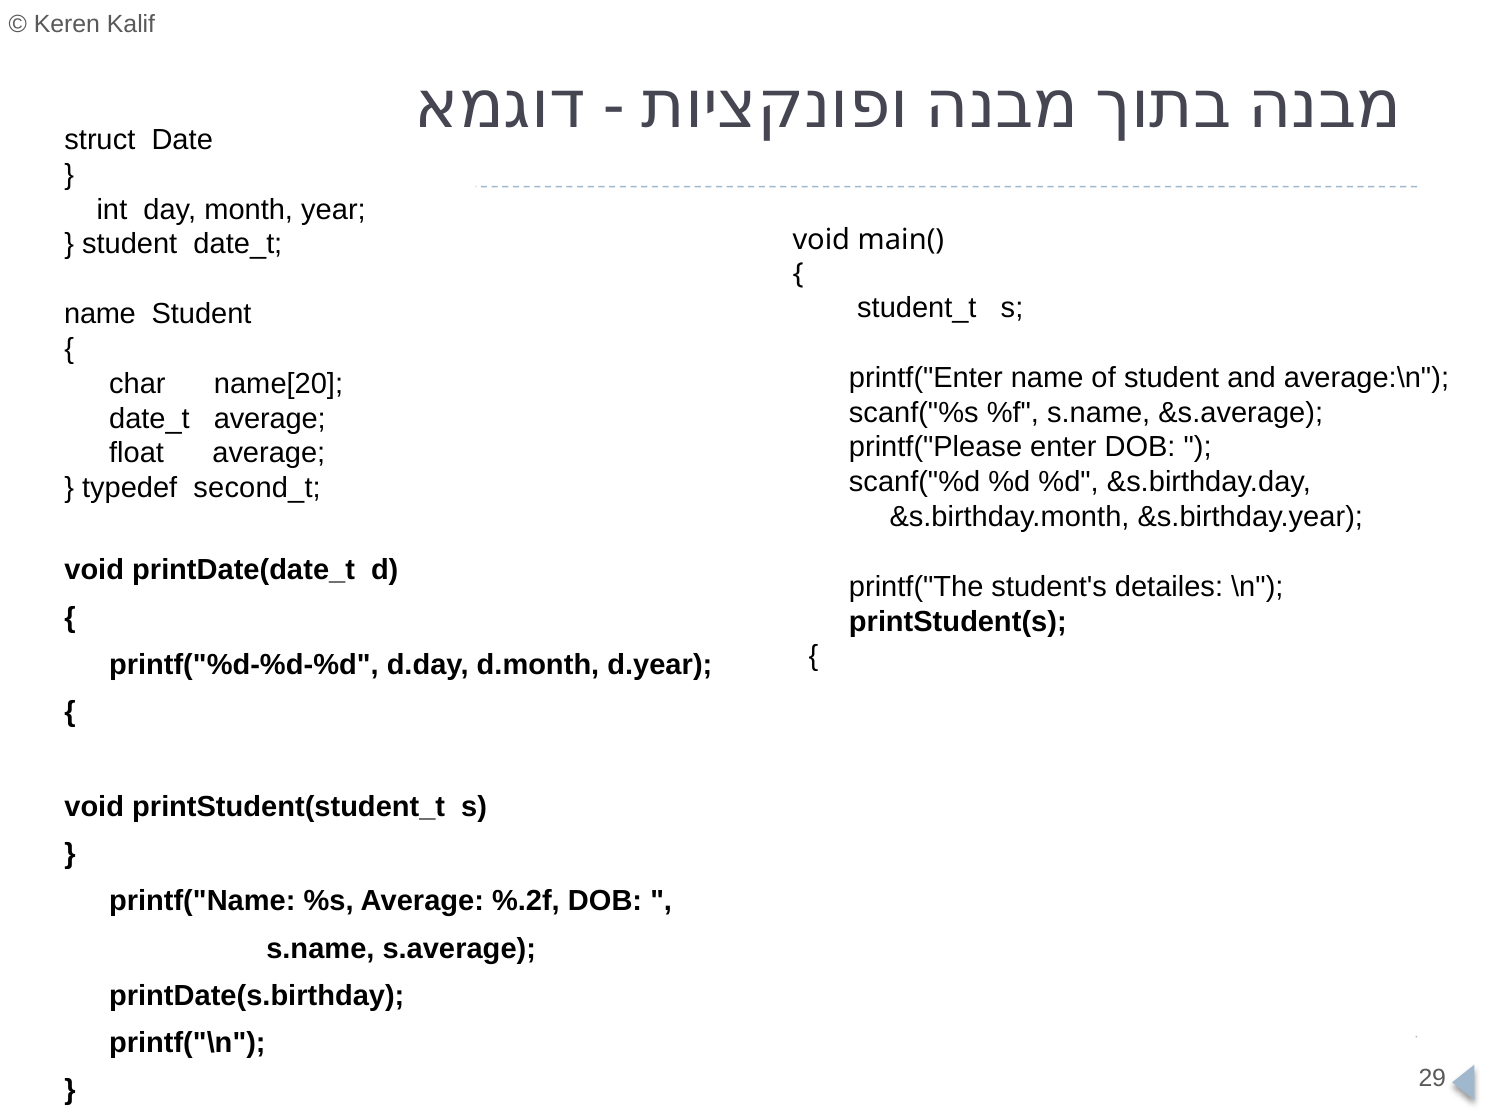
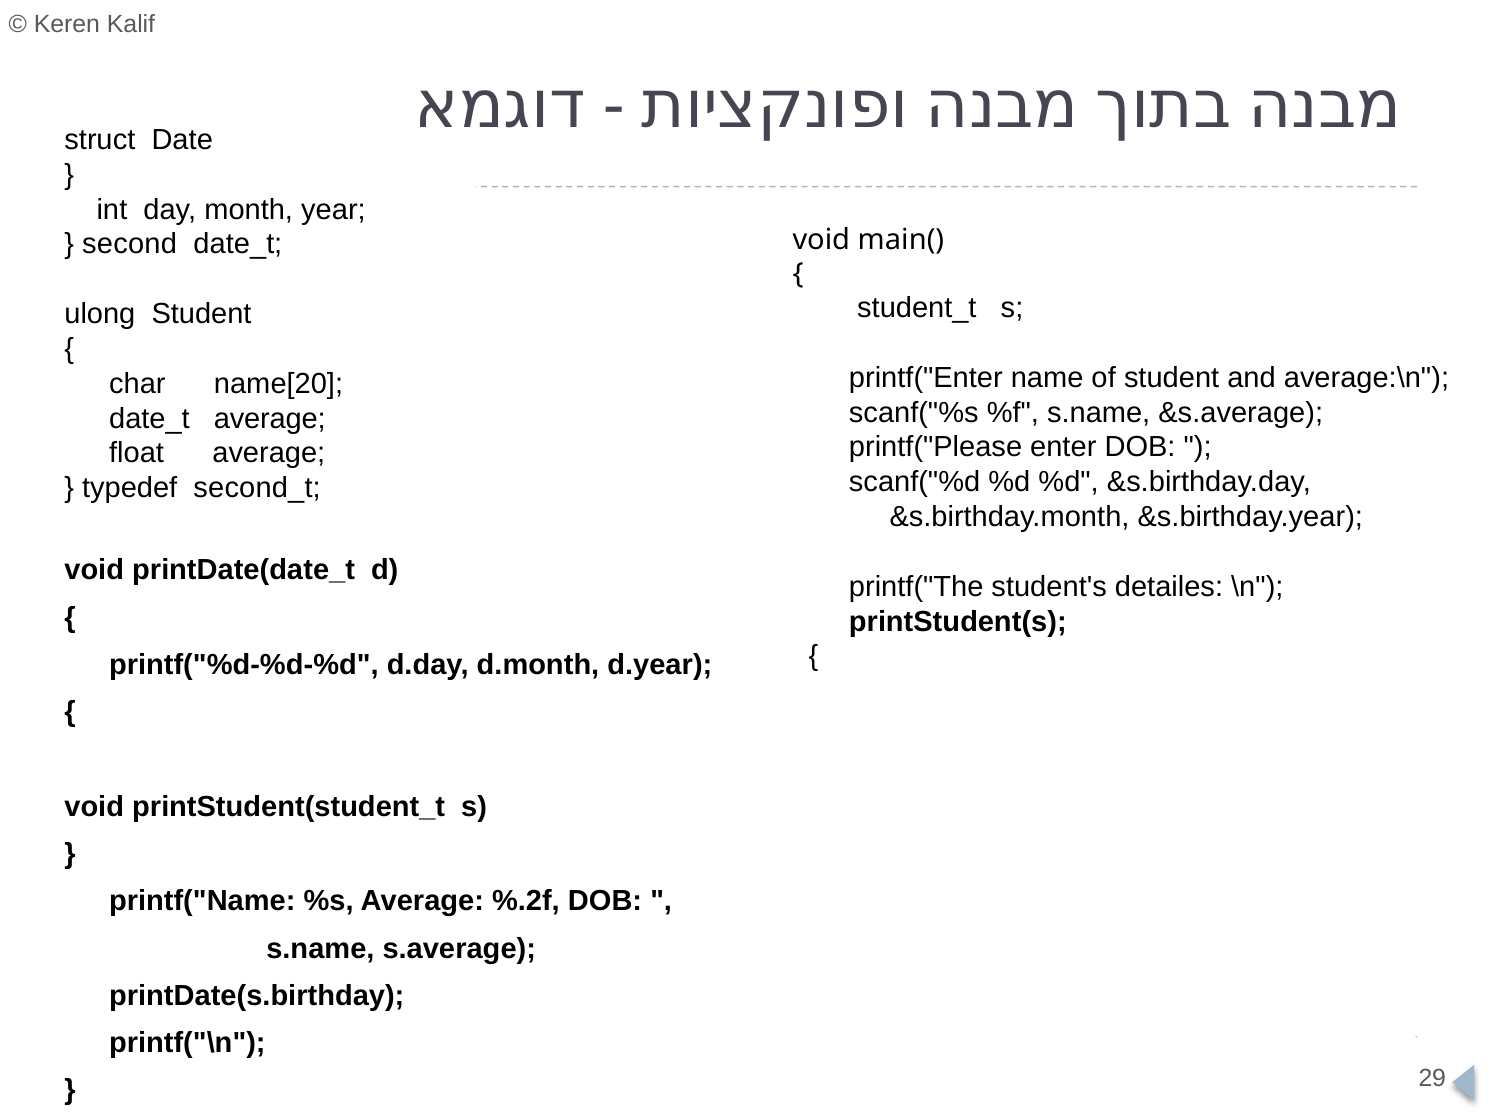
student at (130, 244): student -> second
name at (100, 314): name -> ulong
